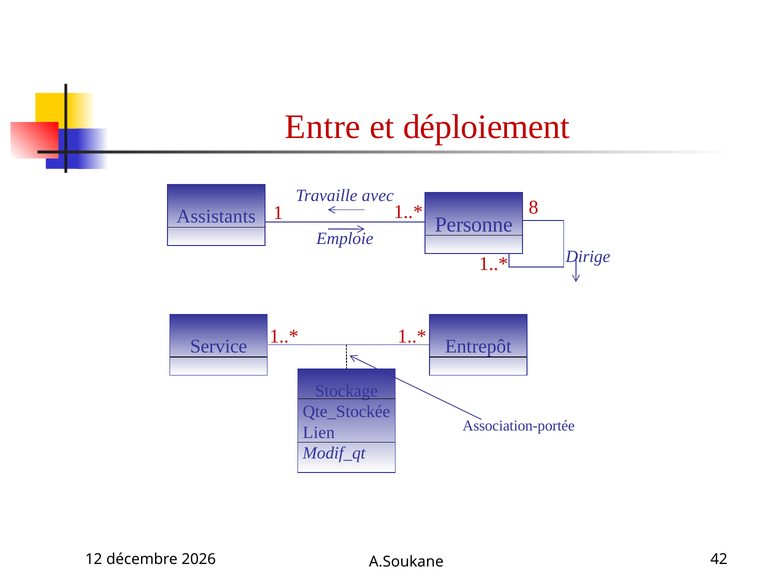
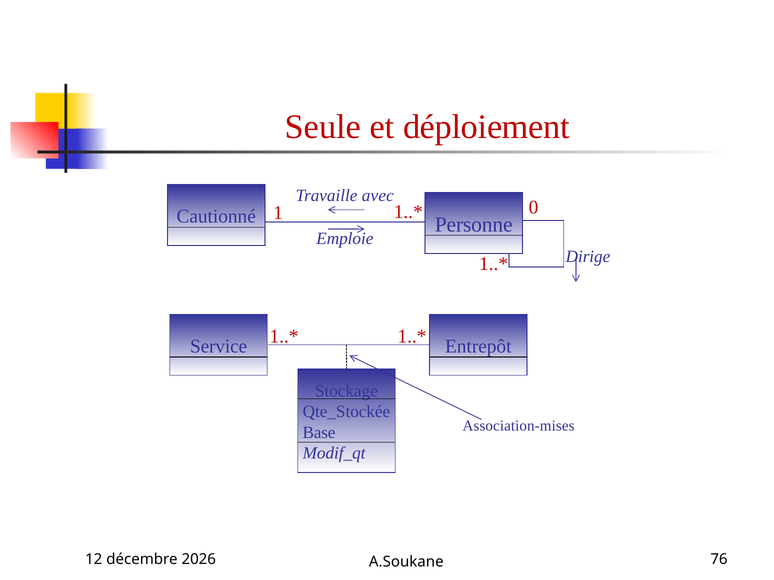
Entre: Entre -> Seule
8: 8 -> 0
Assistants: Assistants -> Cautionné
Association-portée: Association-portée -> Association-mises
Lien: Lien -> Base
42: 42 -> 76
